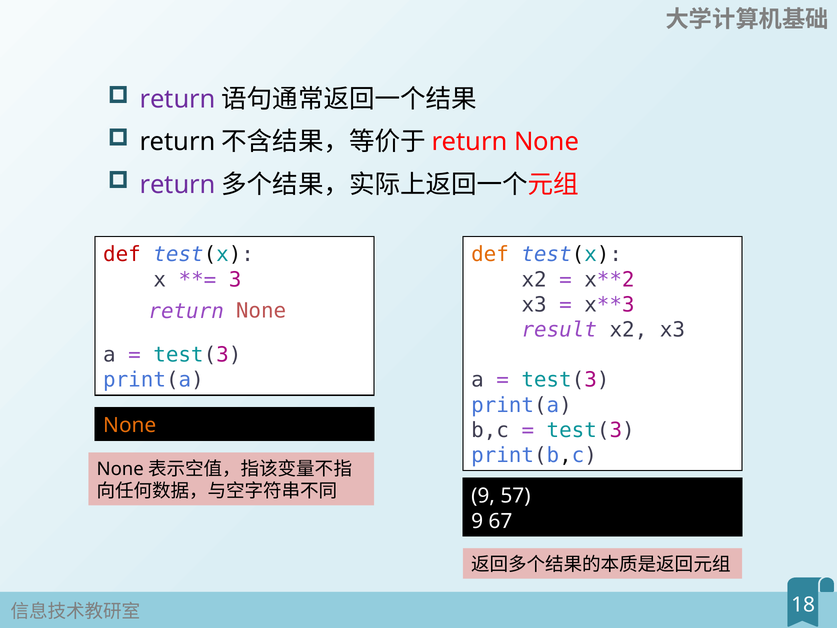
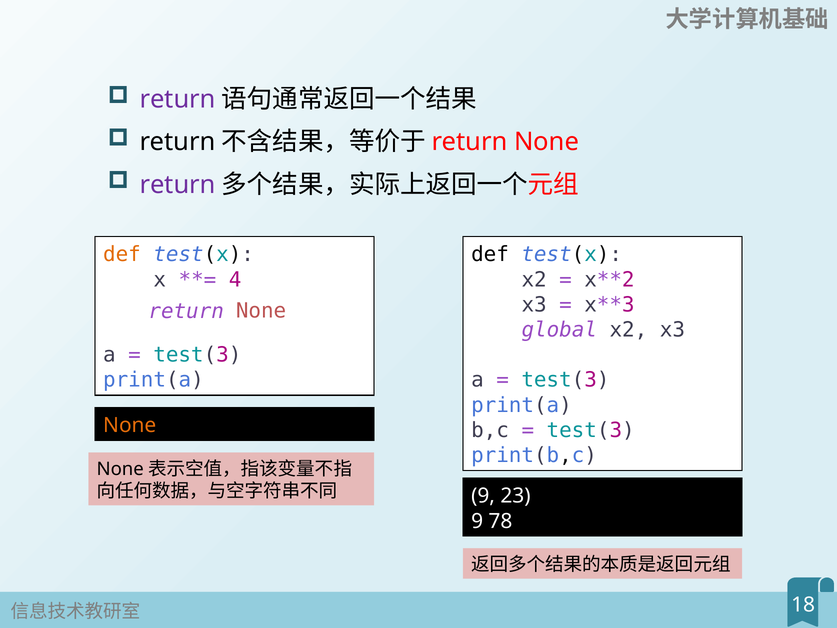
def at (122, 254) colour: red -> orange
def at (490, 254) colour: orange -> black
3: 3 -> 4
result: result -> global
57: 57 -> 23
67: 67 -> 78
